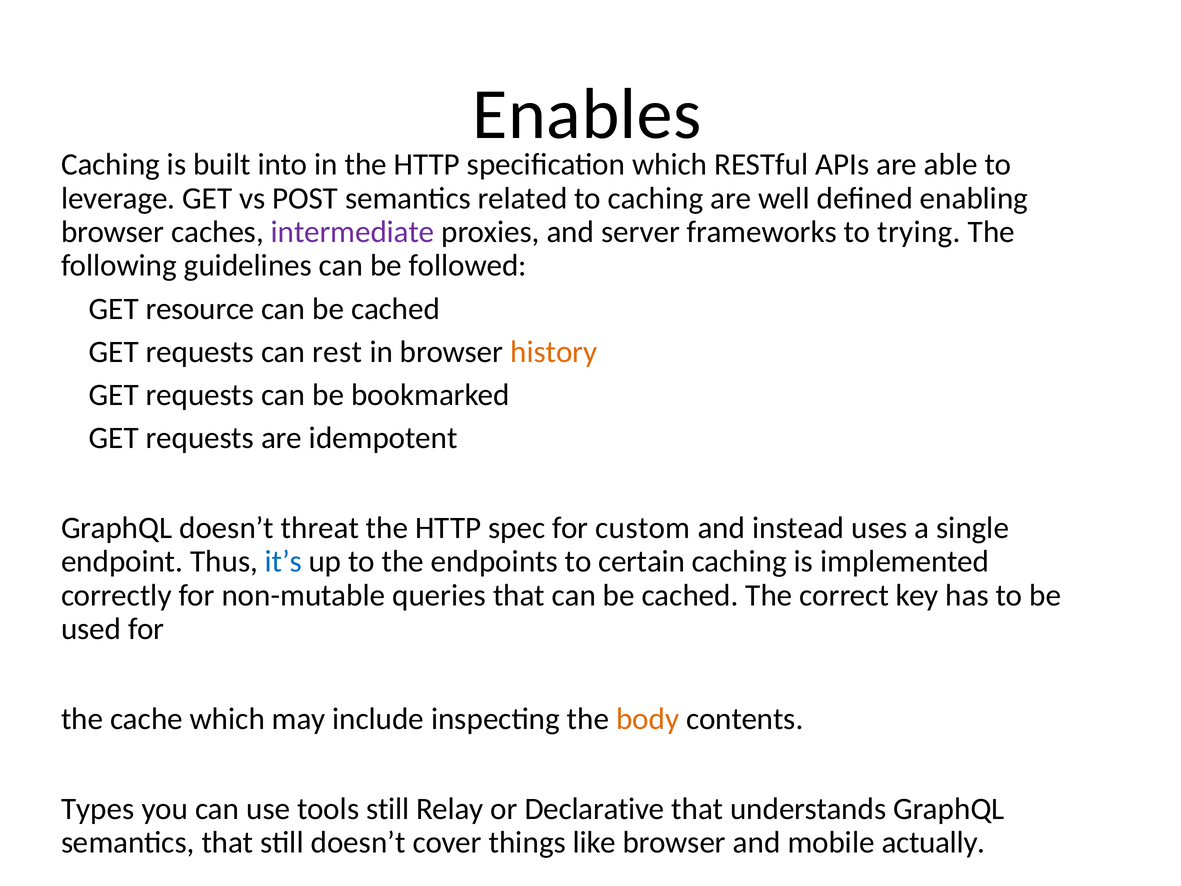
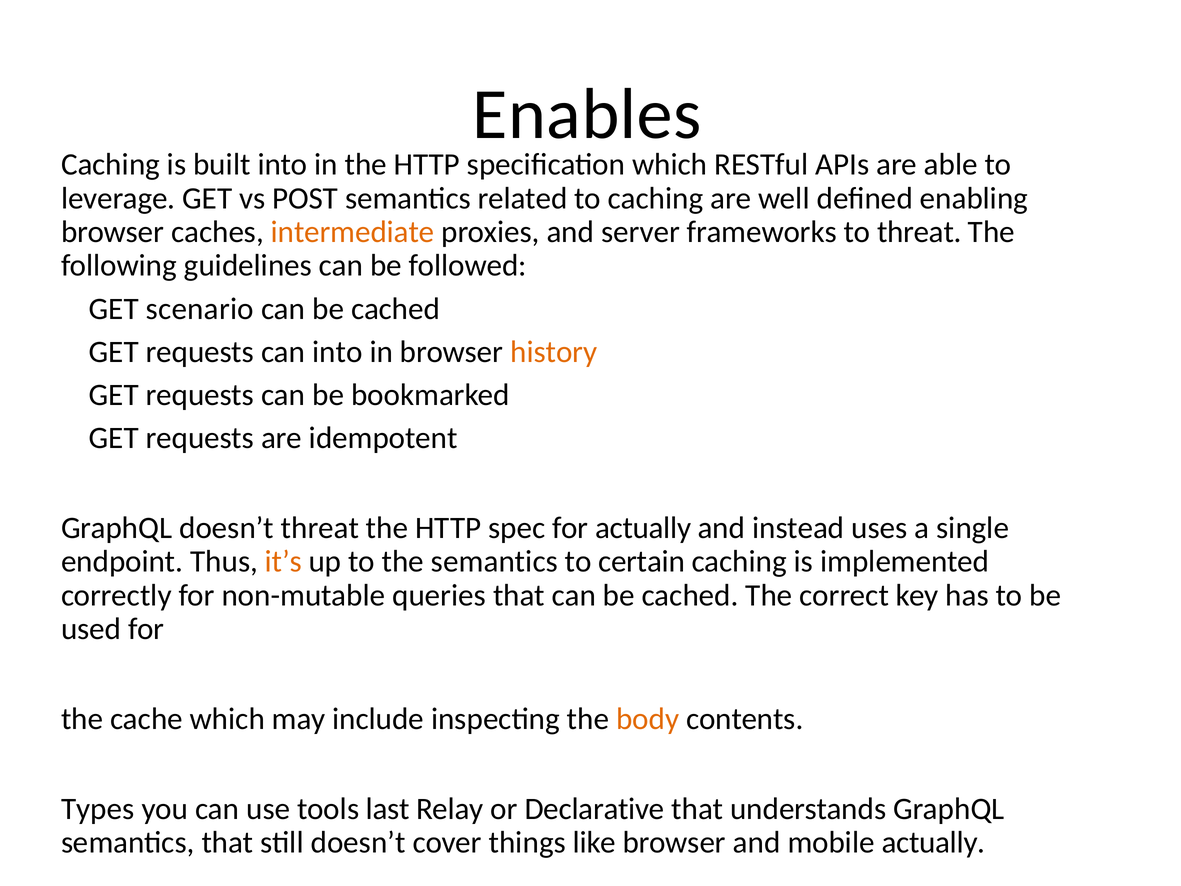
intermediate colour: purple -> orange
to trying: trying -> threat
resource: resource -> scenario
can rest: rest -> into
for custom: custom -> actually
it’s colour: blue -> orange
the endpoints: endpoints -> semantics
tools still: still -> last
